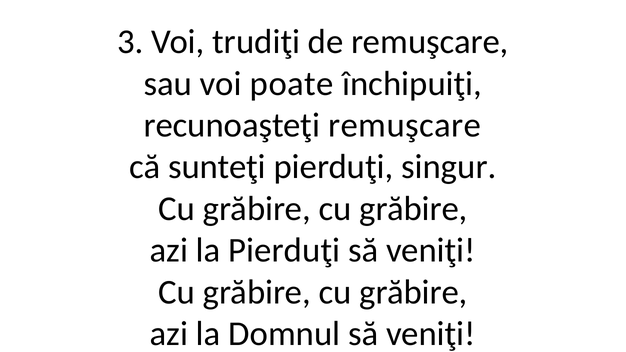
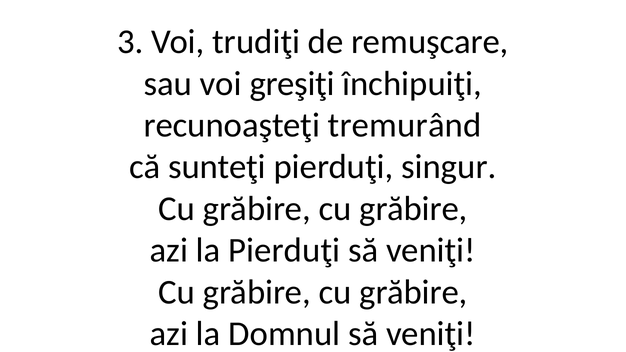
poate: poate -> greşiţi
recunoaşteţi remuşcare: remuşcare -> tremurând
